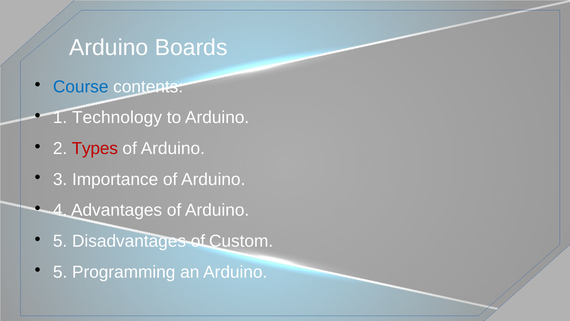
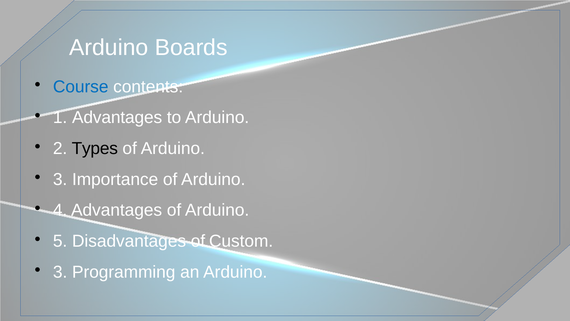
1 Technology: Technology -> Advantages
Types colour: red -> black
5 at (60, 272): 5 -> 3
